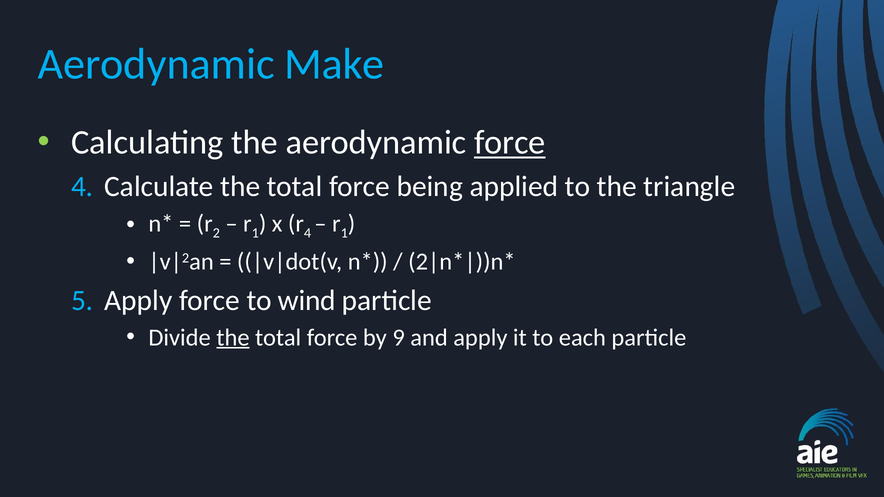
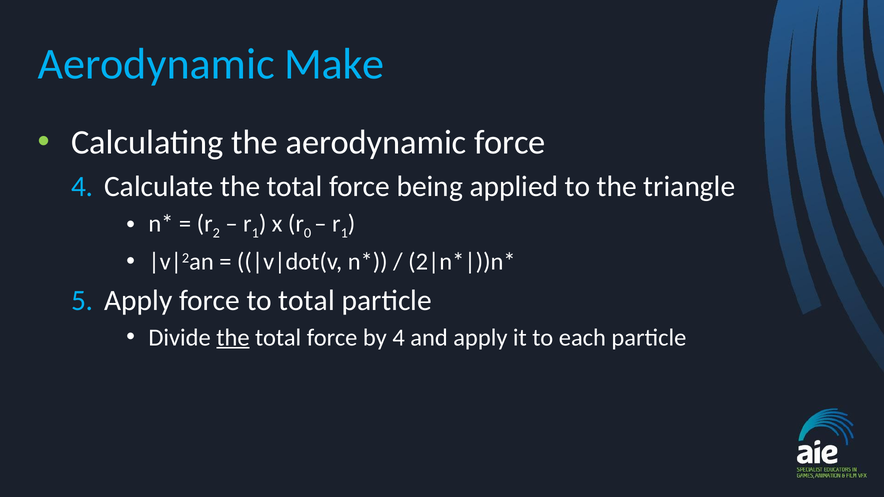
force at (510, 143) underline: present -> none
4 at (308, 233): 4 -> 0
to wind: wind -> total
by 9: 9 -> 4
